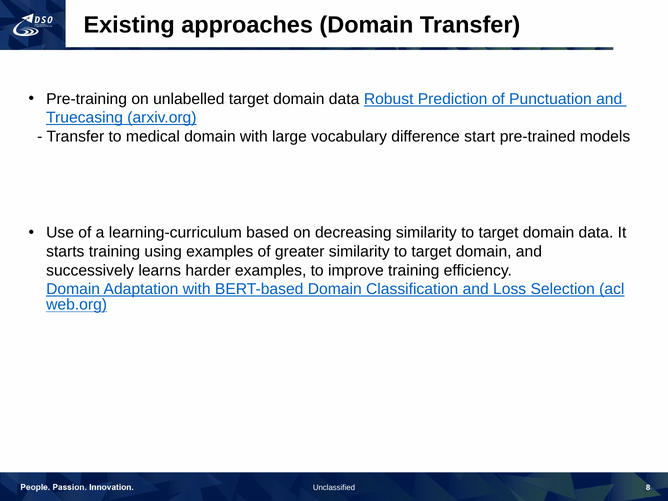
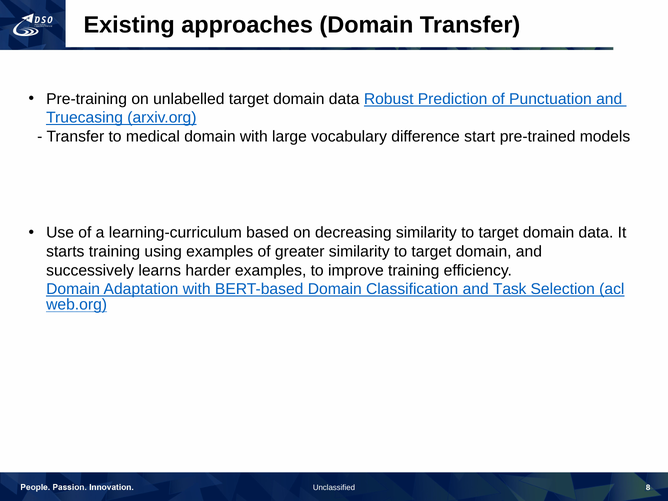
Loss: Loss -> Task
